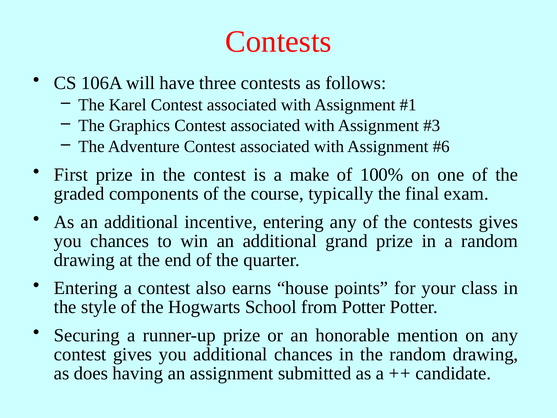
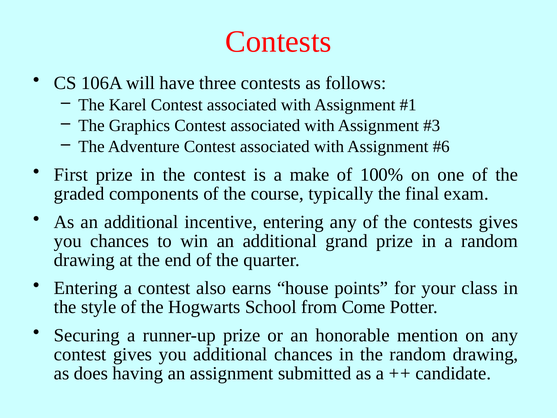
from Potter: Potter -> Come
